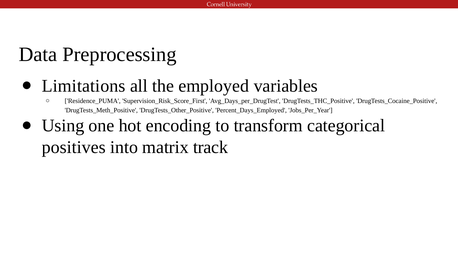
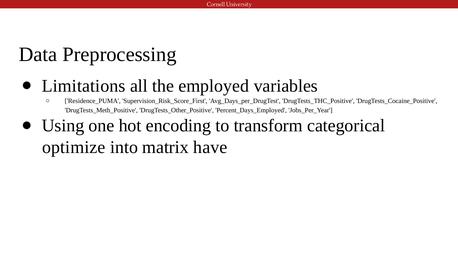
positives: positives -> optimize
track: track -> have
